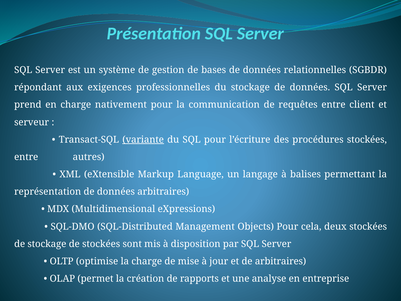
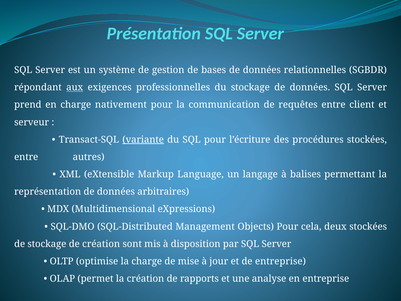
aux underline: none -> present
de stockées: stockées -> création
de arbitraires: arbitraires -> entreprise
